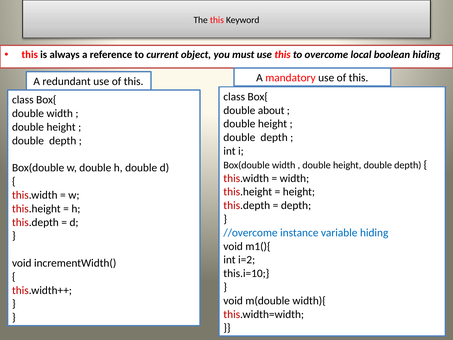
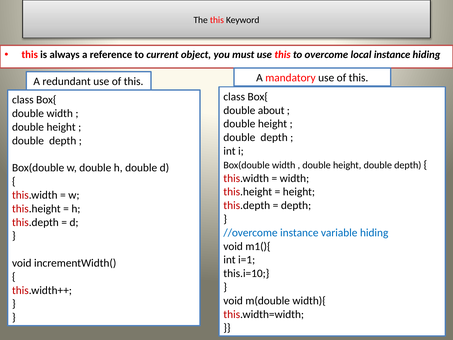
local boolean: boolean -> instance
i=2: i=2 -> i=1
